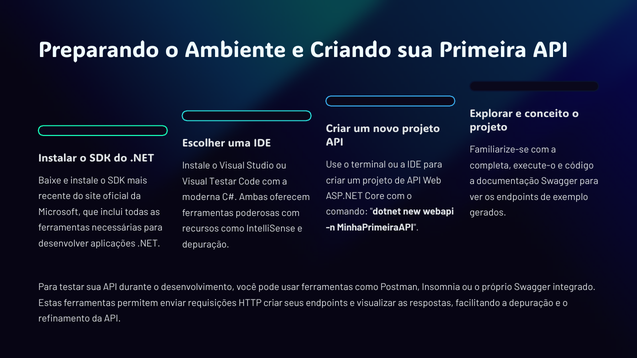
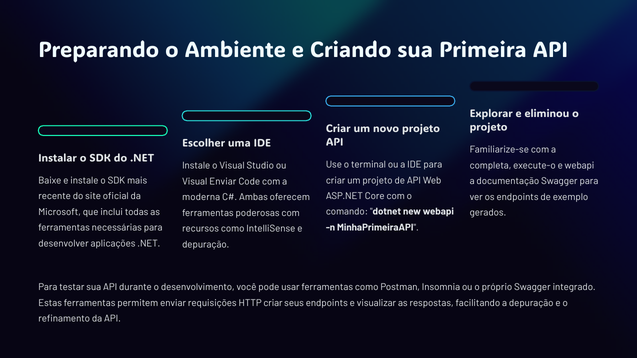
conceito: conceito -> eliminou
e código: código -> webapi
Visual Testar: Testar -> Enviar
